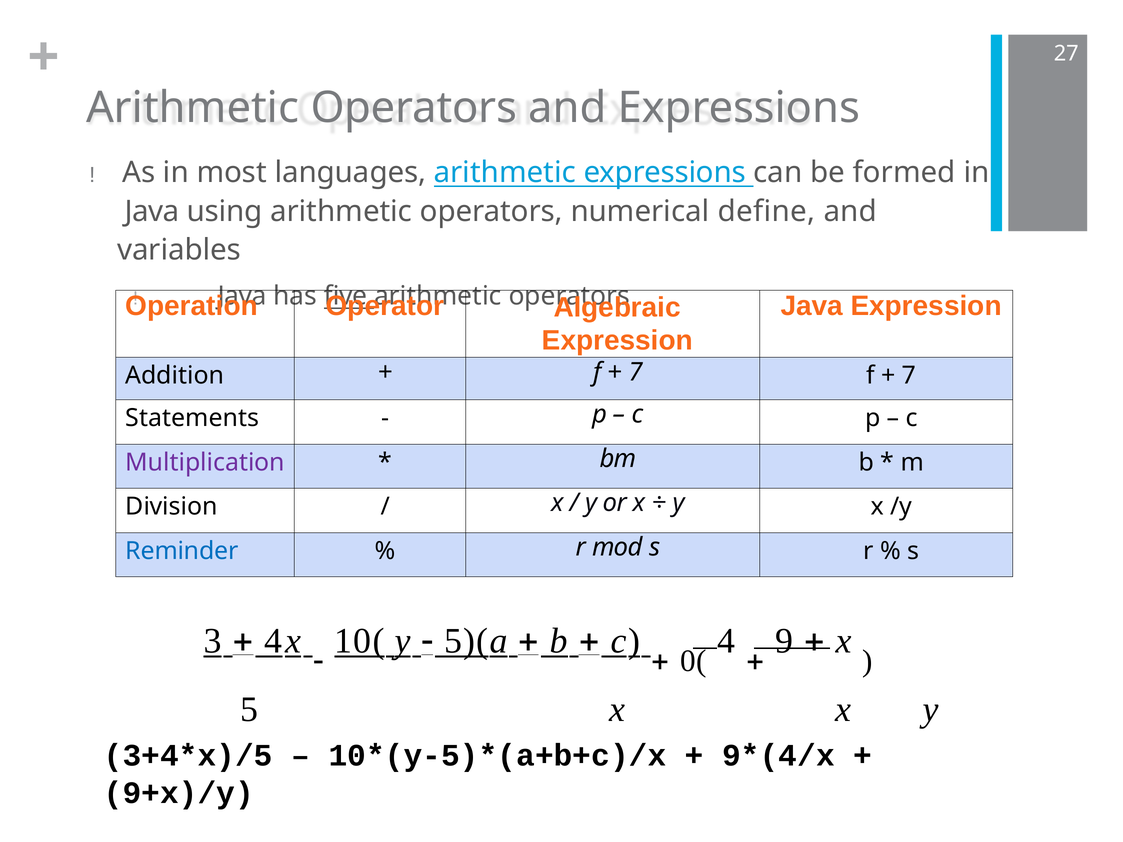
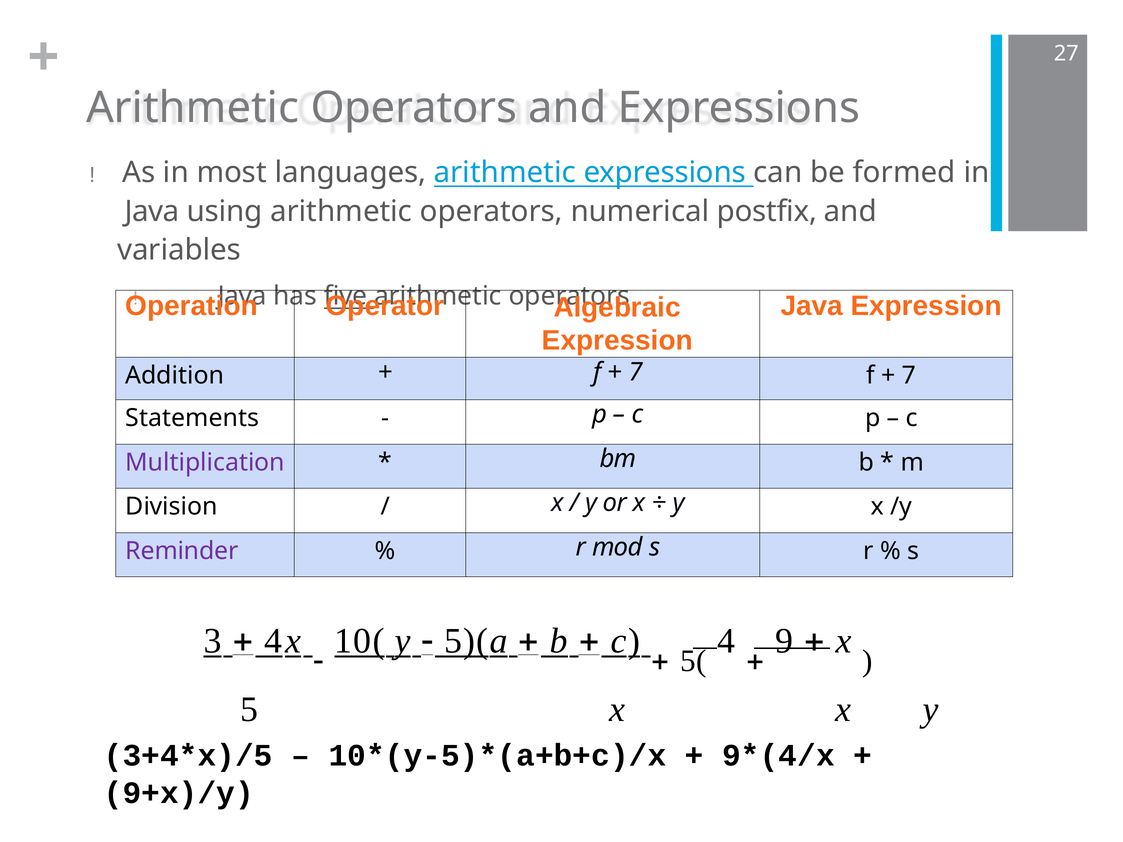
define: define -> postfix
Reminder colour: blue -> purple
0(: 0( -> 5(
